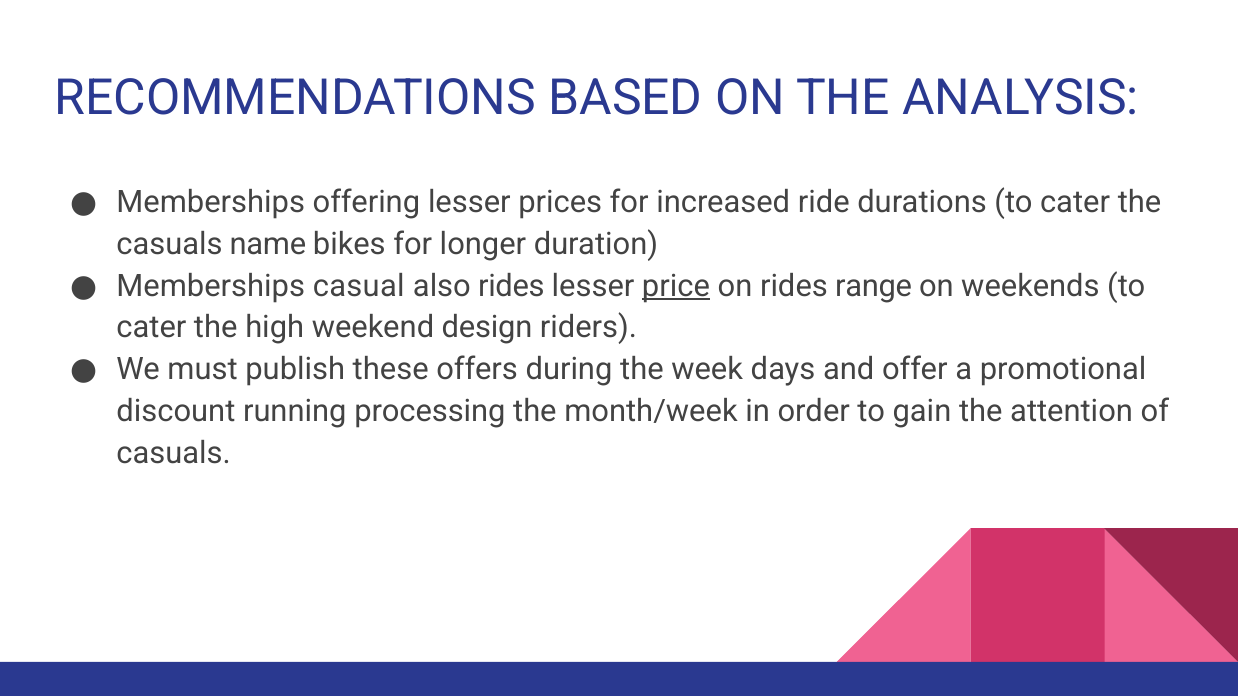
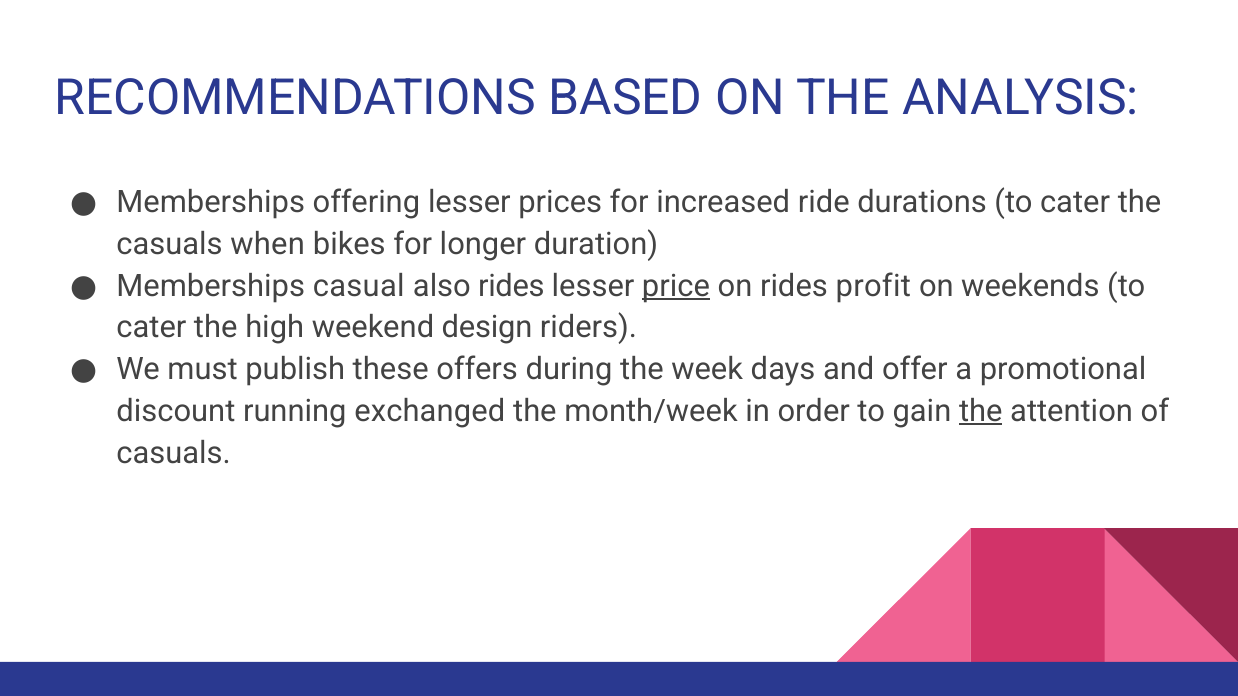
name: name -> when
range: range -> profit
processing: processing -> exchanged
the at (981, 411) underline: none -> present
